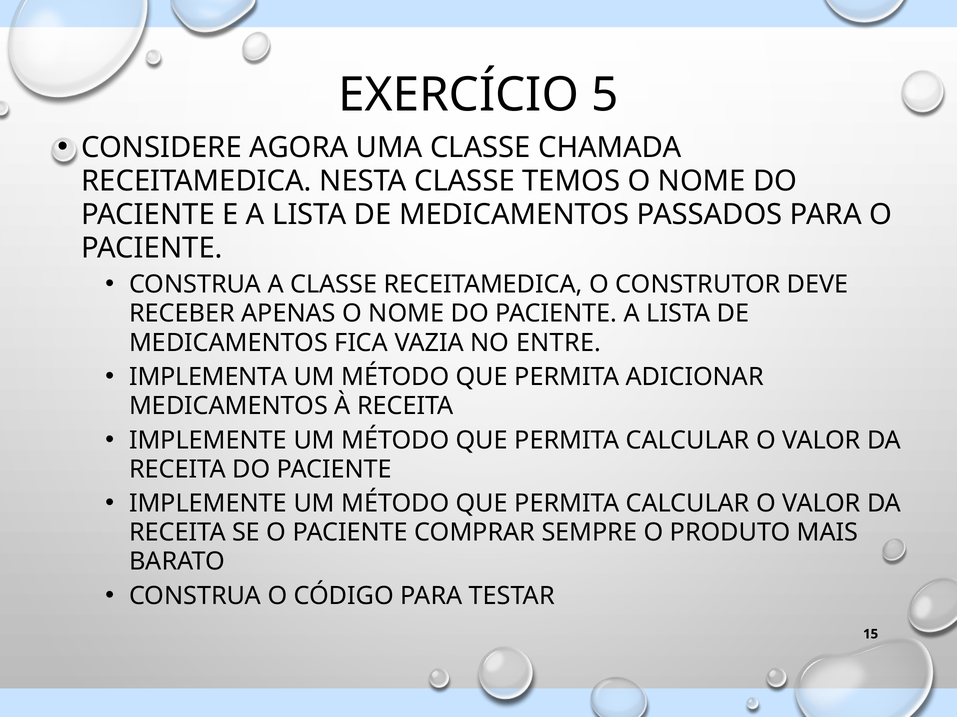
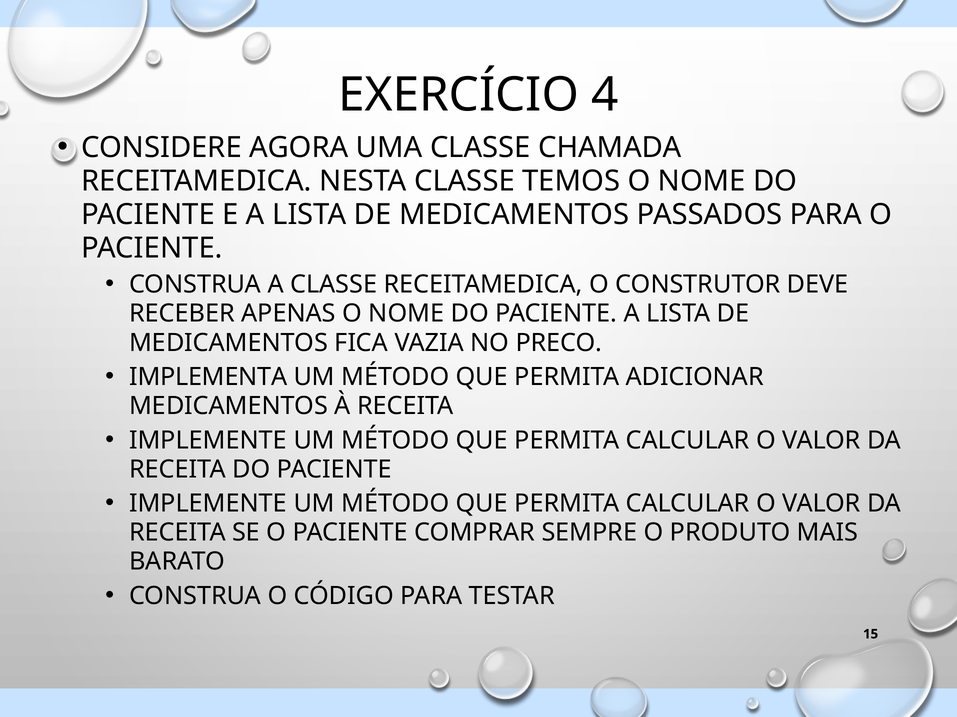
5: 5 -> 4
ENTRE: ENTRE -> PRECO
